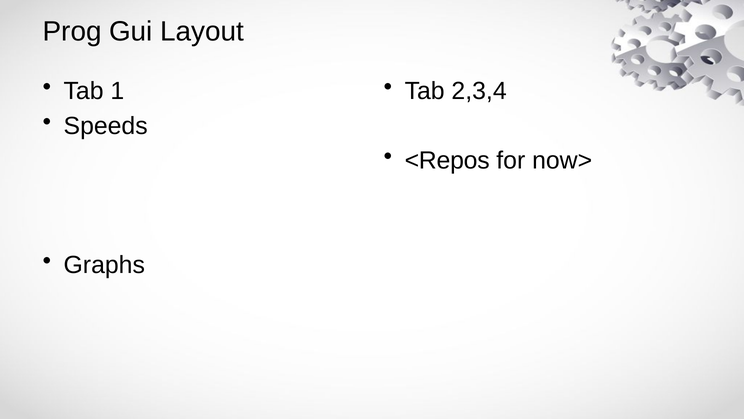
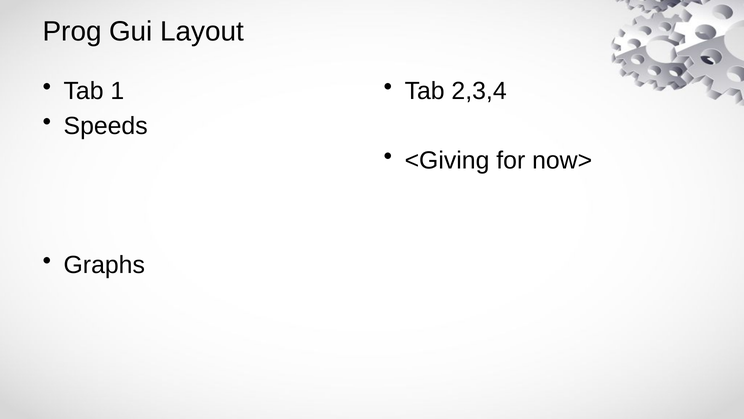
<Repos: <Repos -> <Giving
